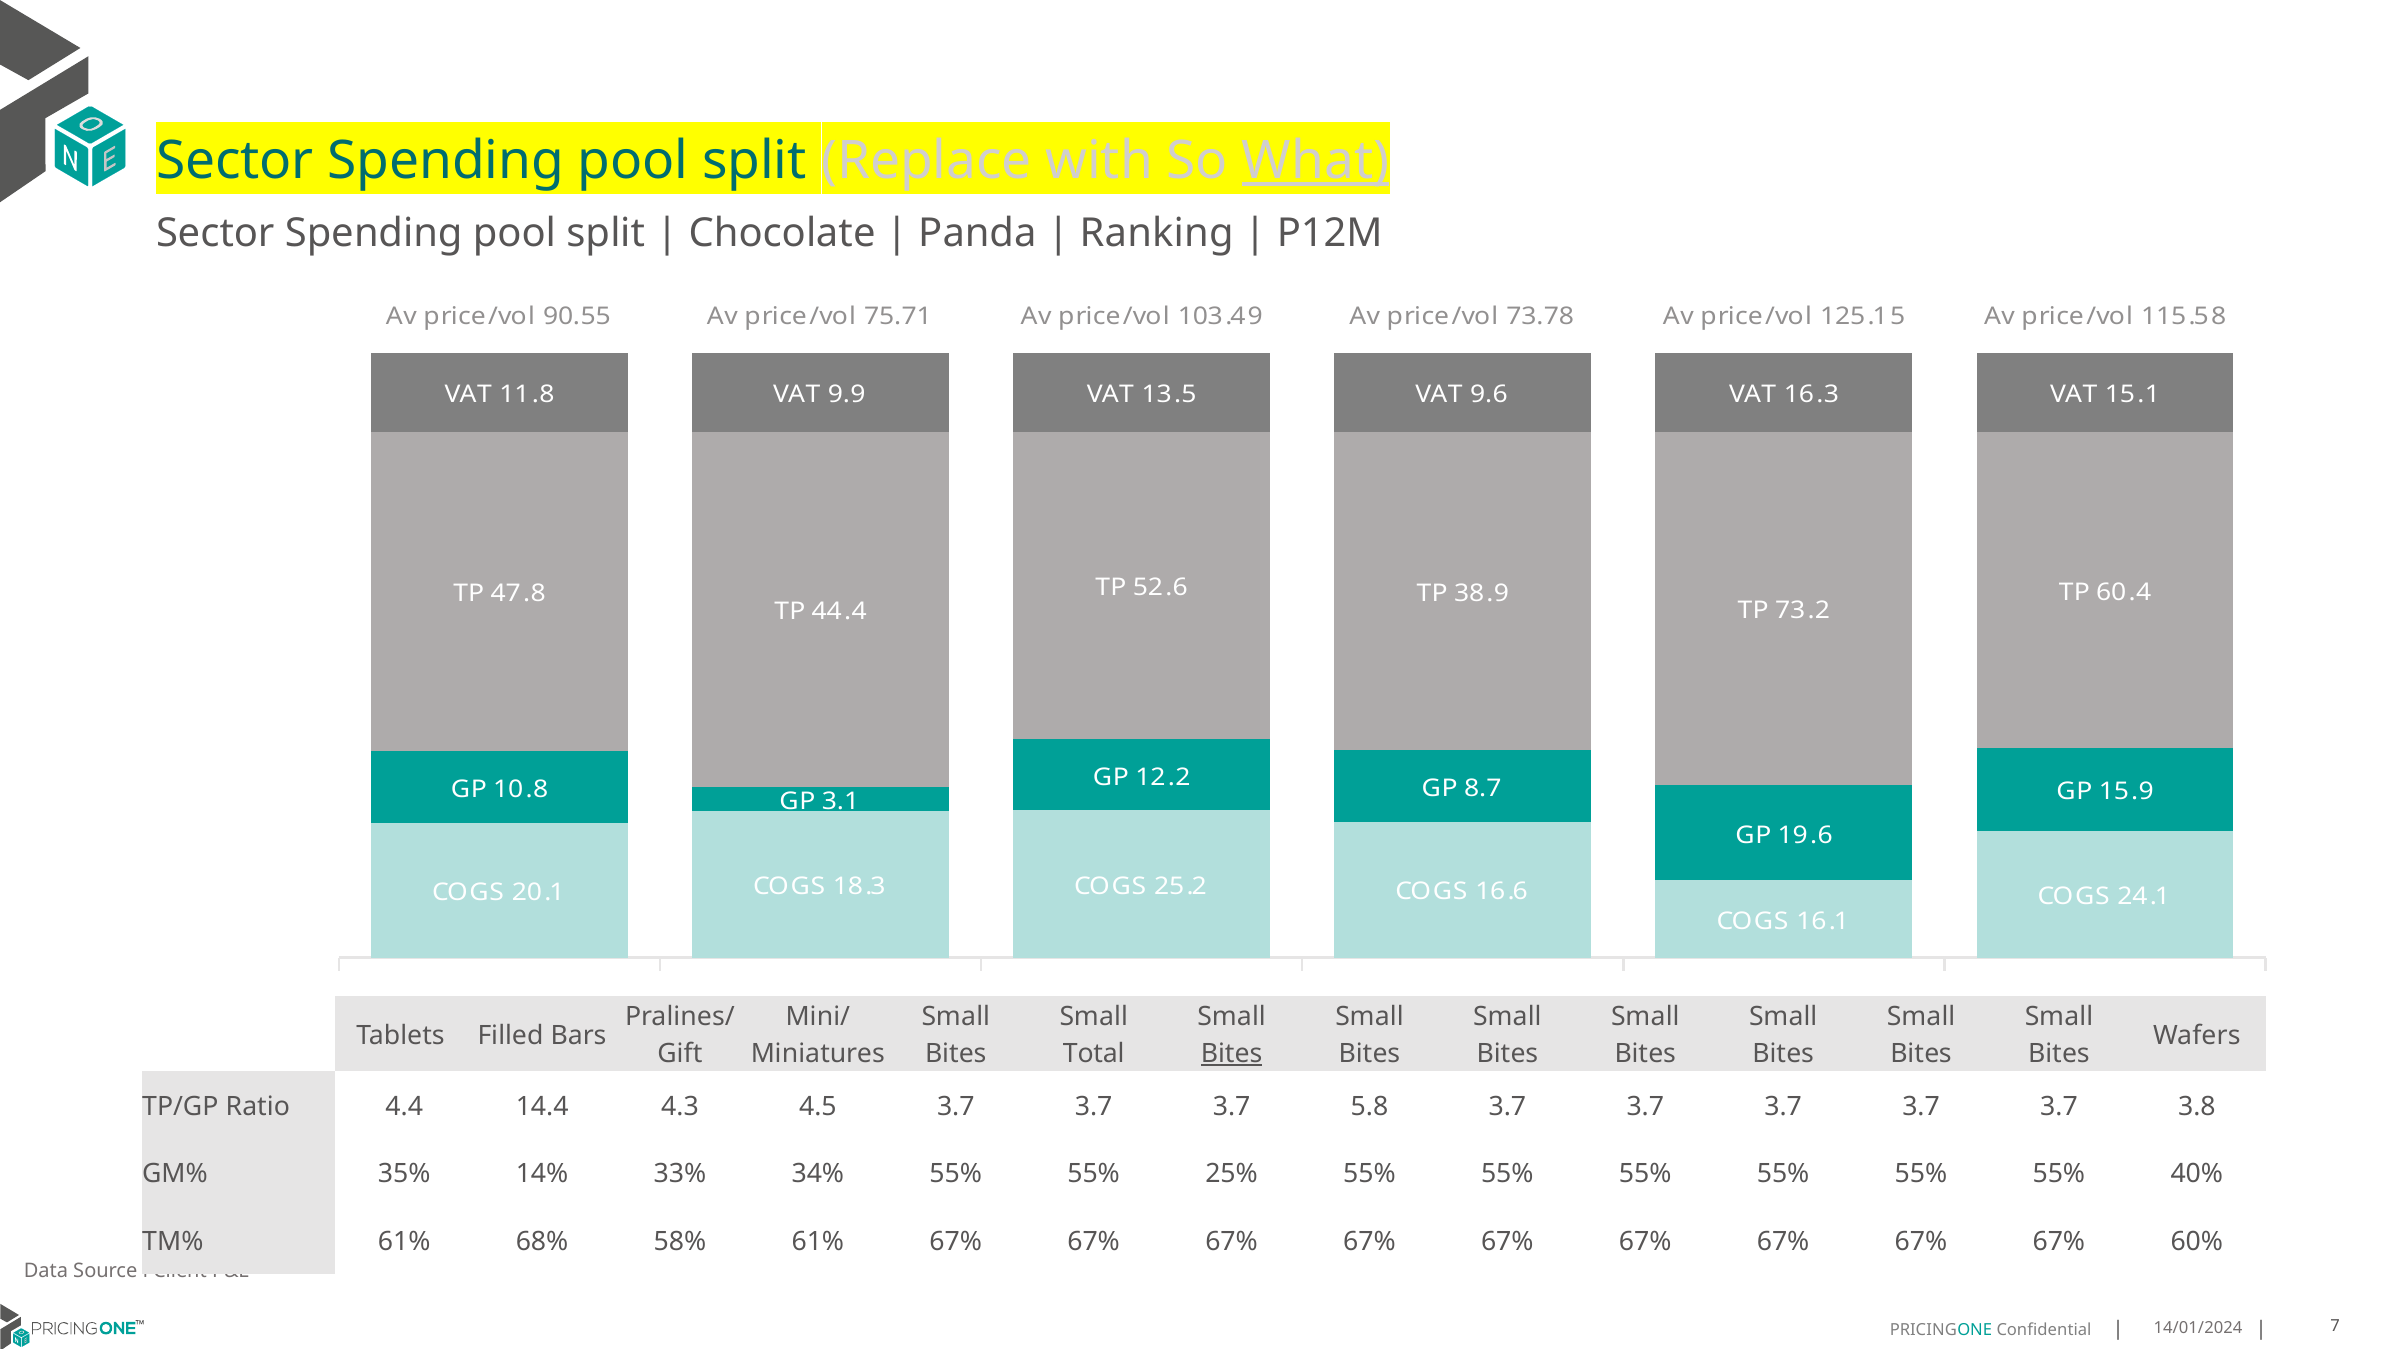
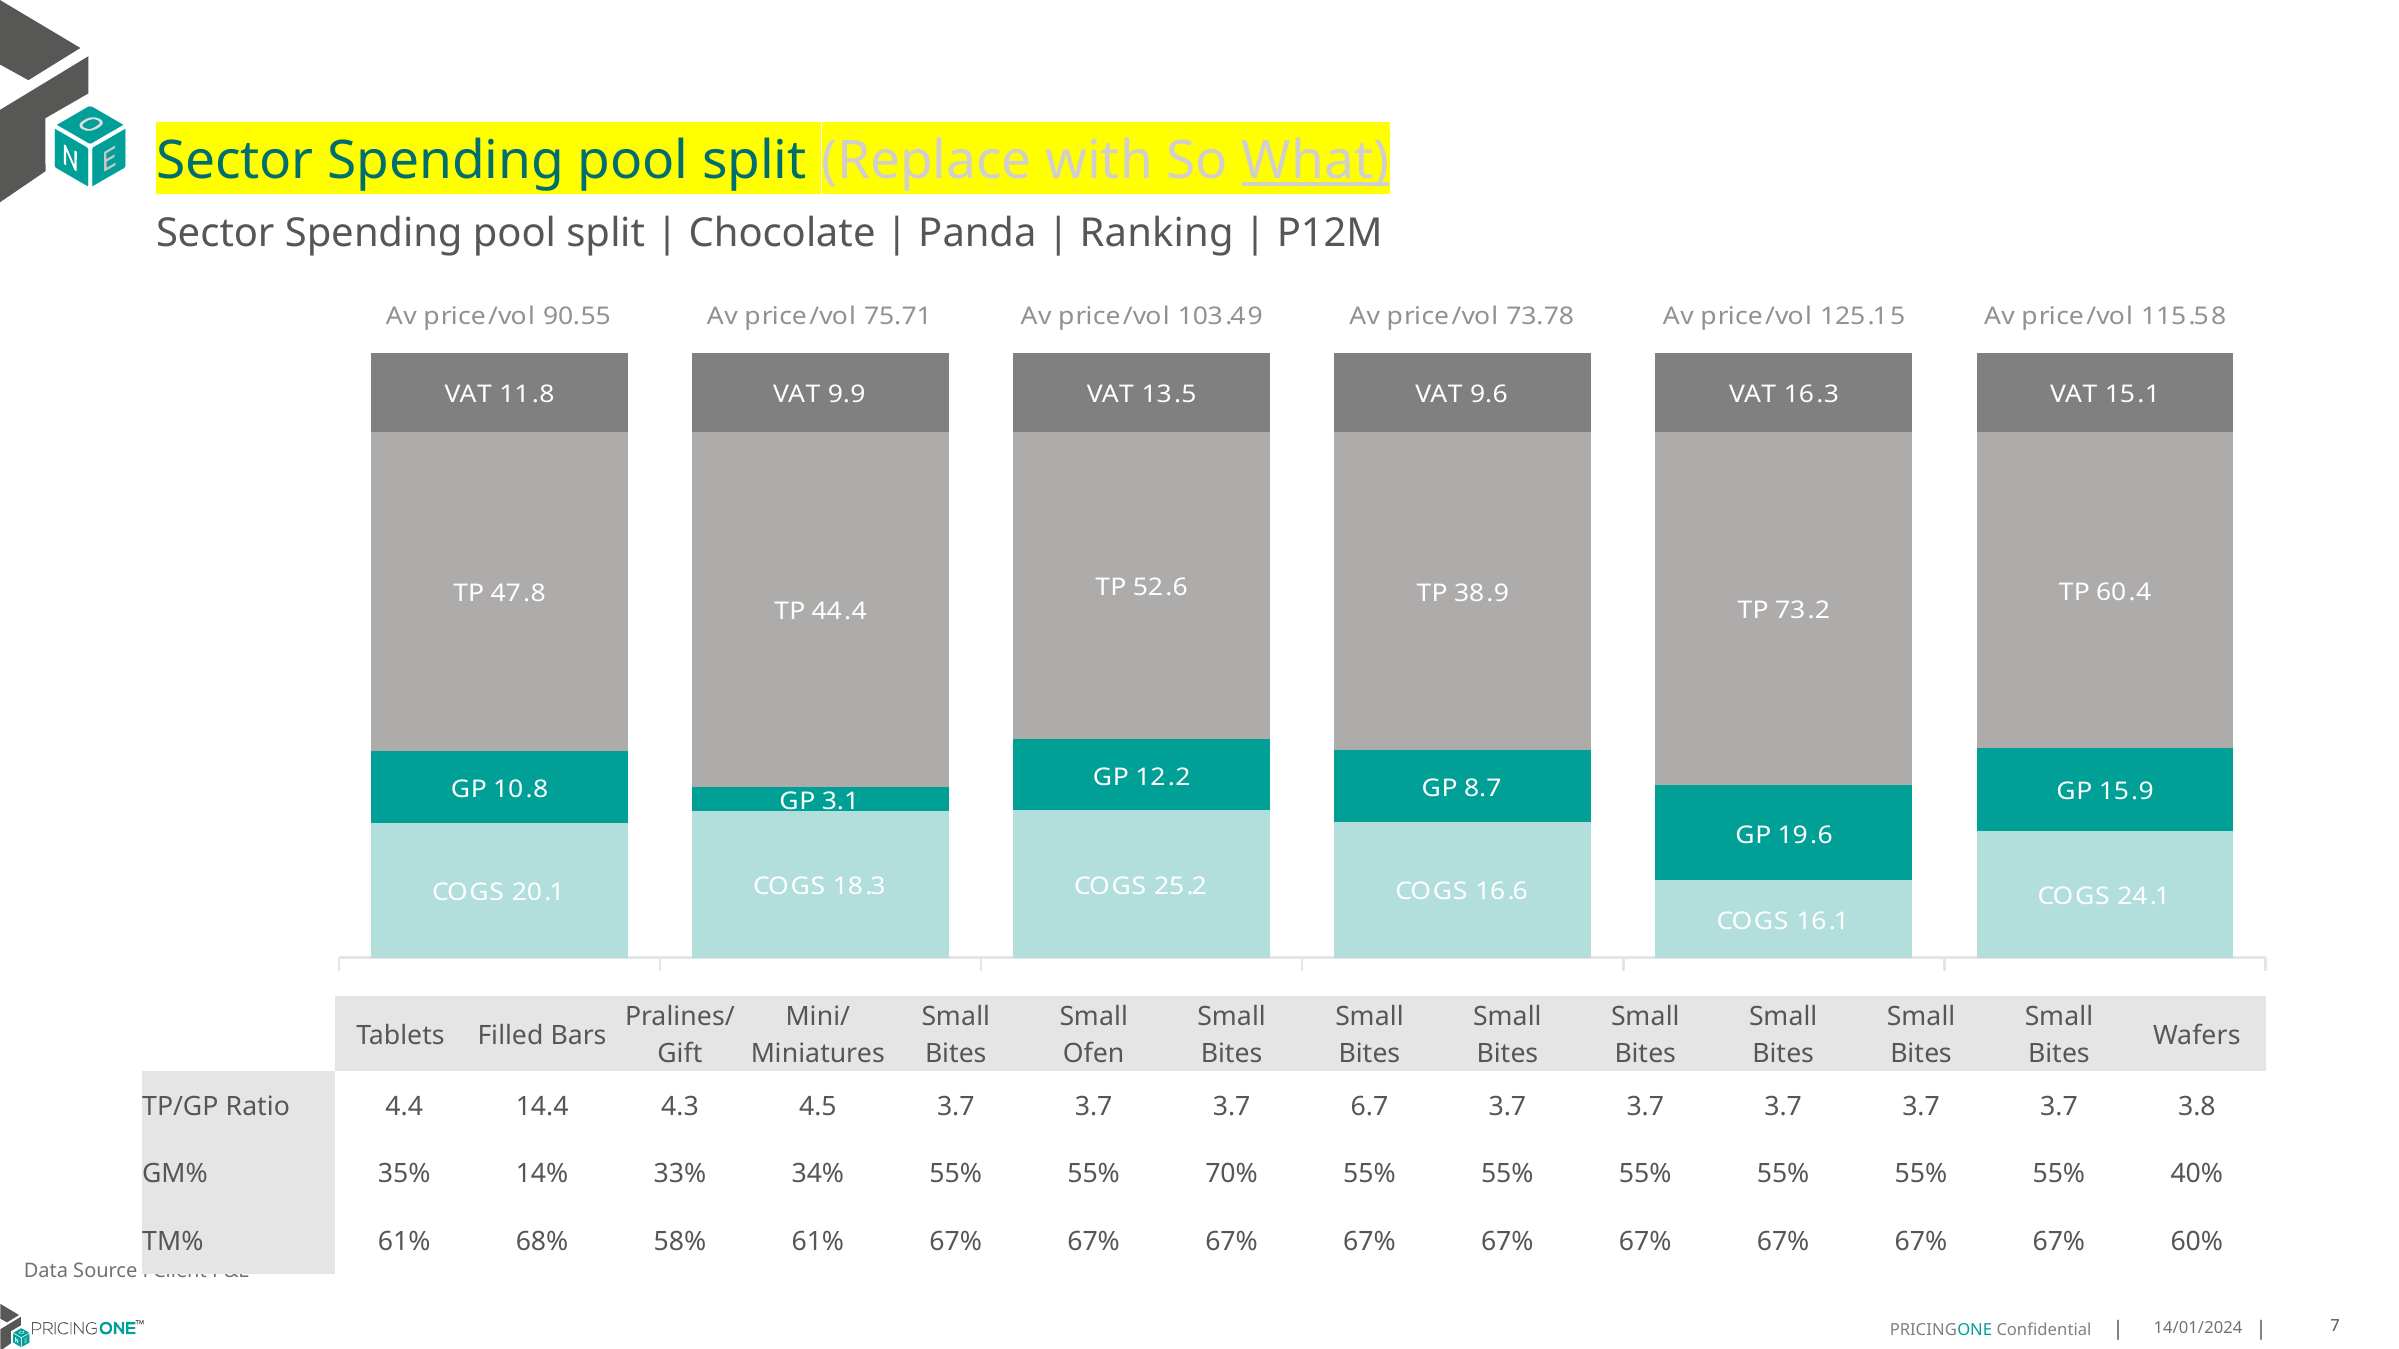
Total: Total -> Ofen
Bites at (1232, 1054) underline: present -> none
5.8: 5.8 -> 6.7
25%: 25% -> 70%
